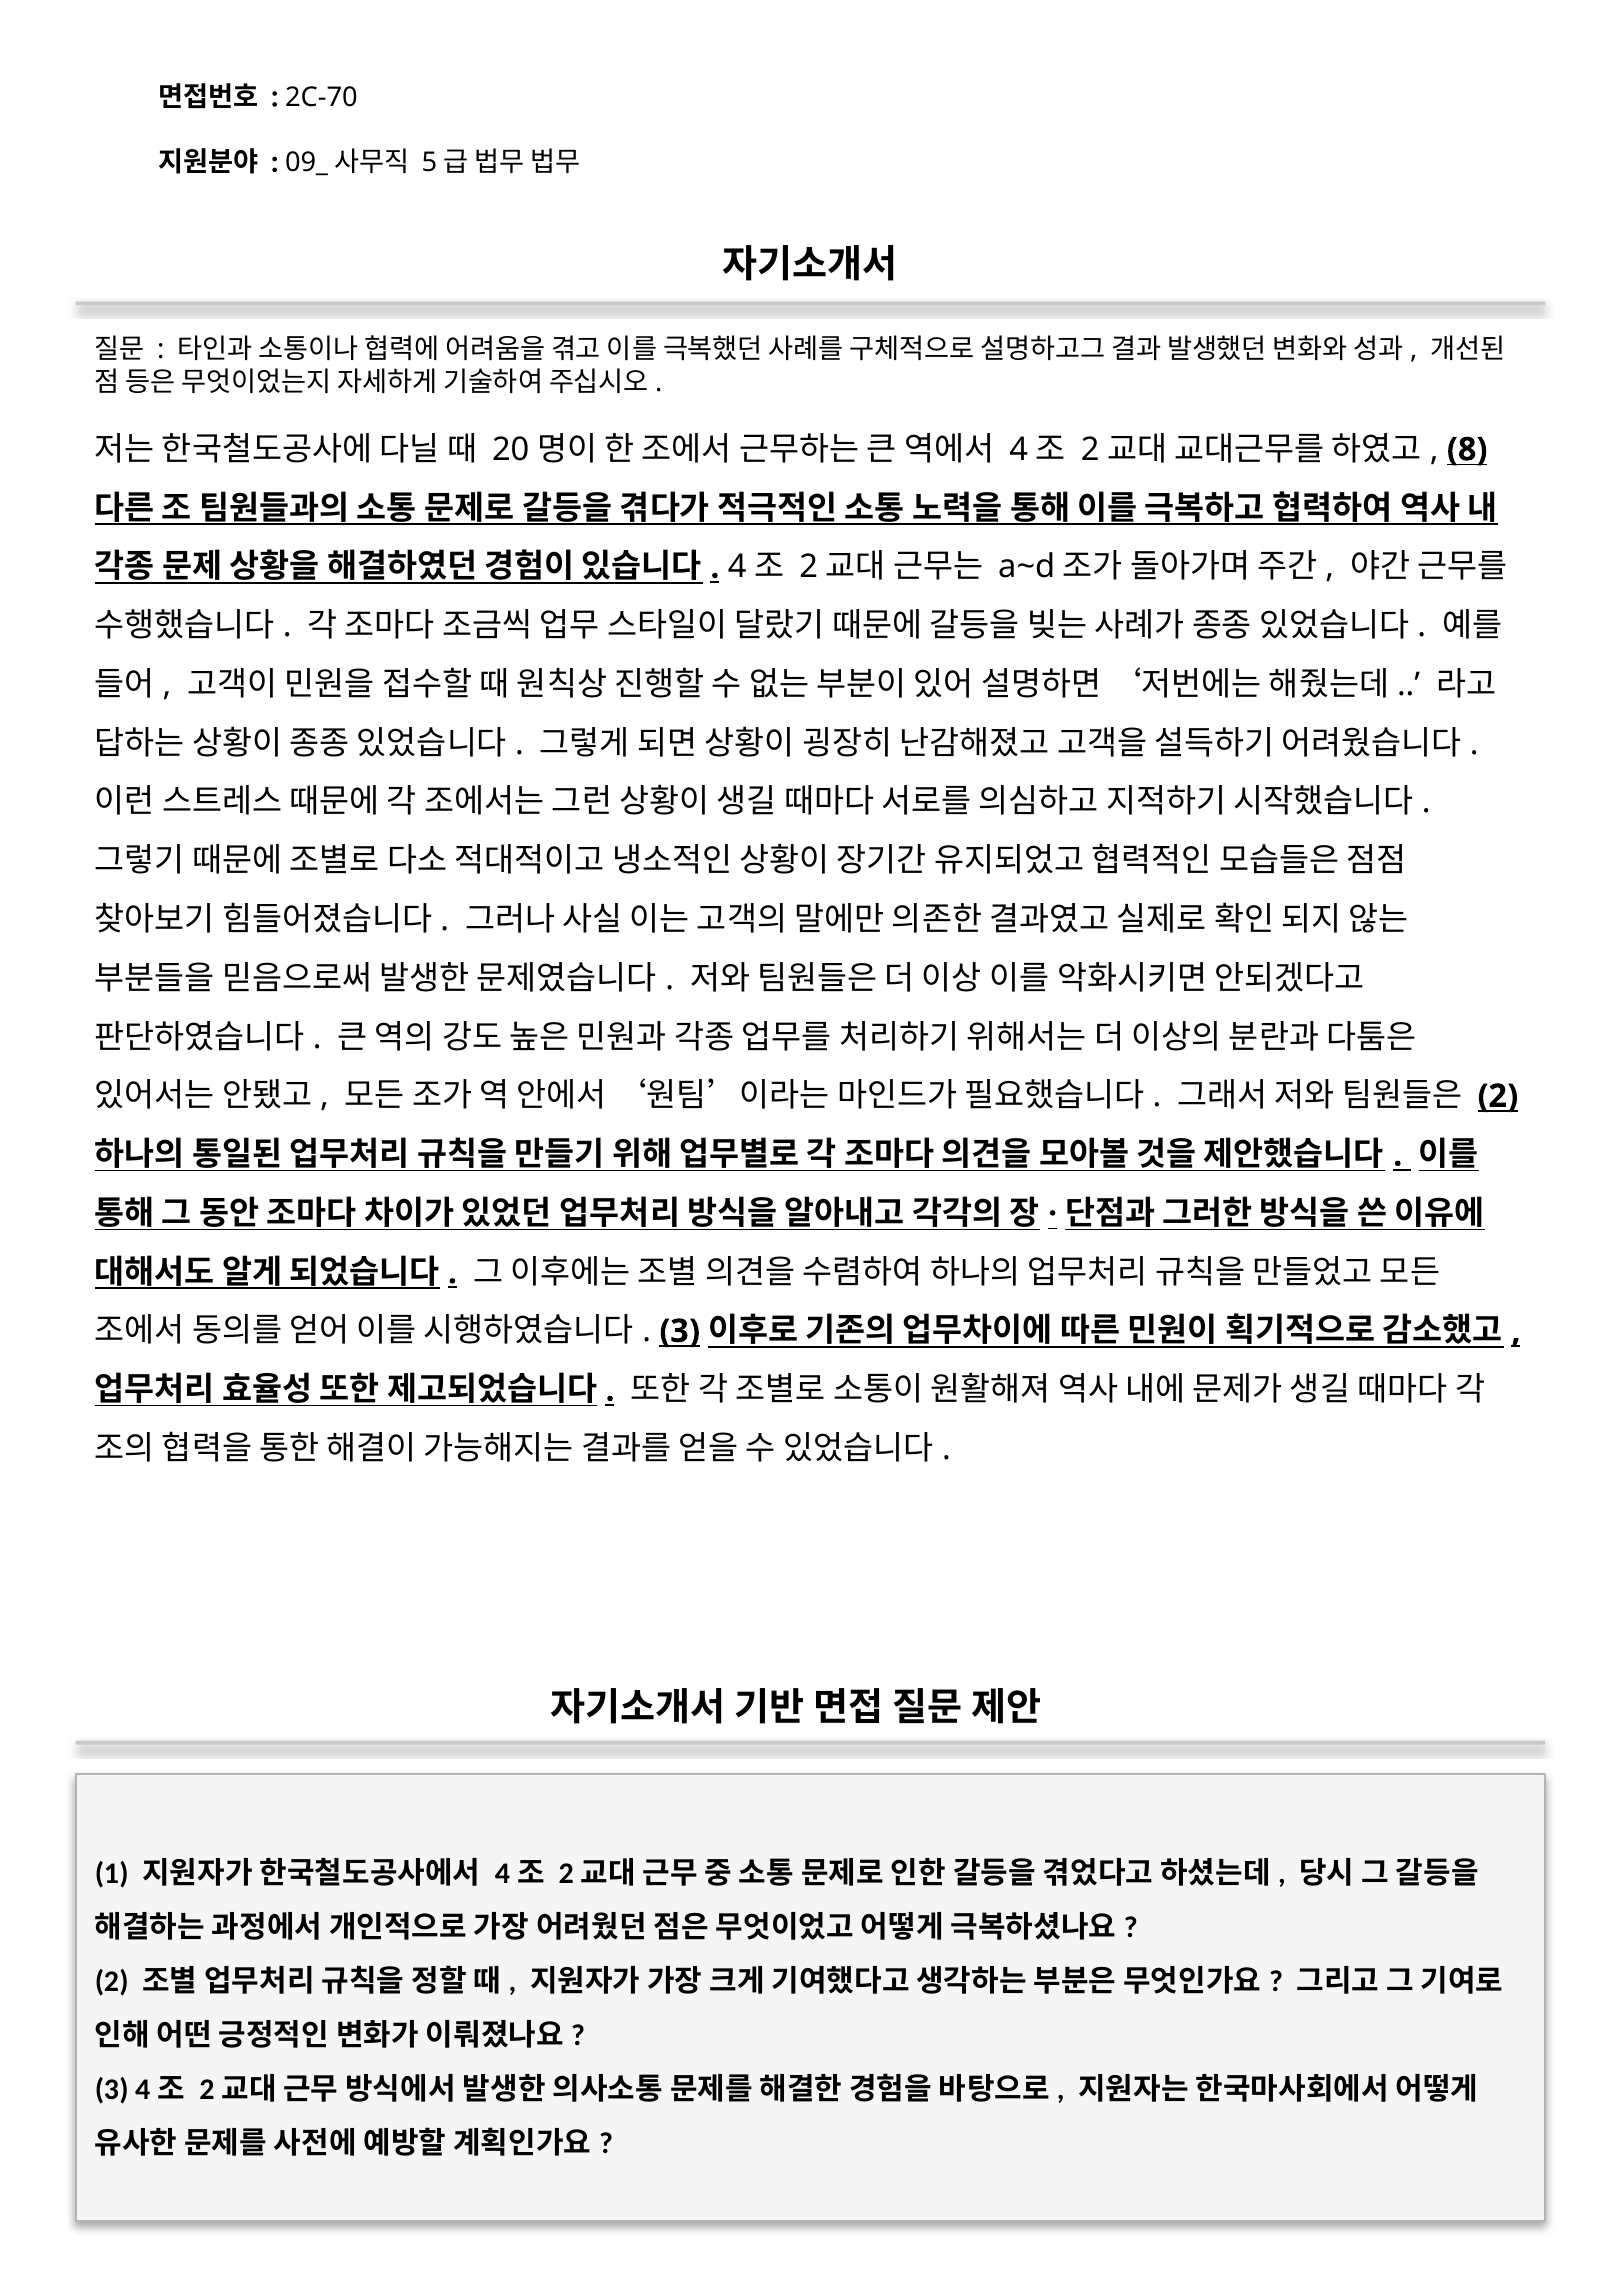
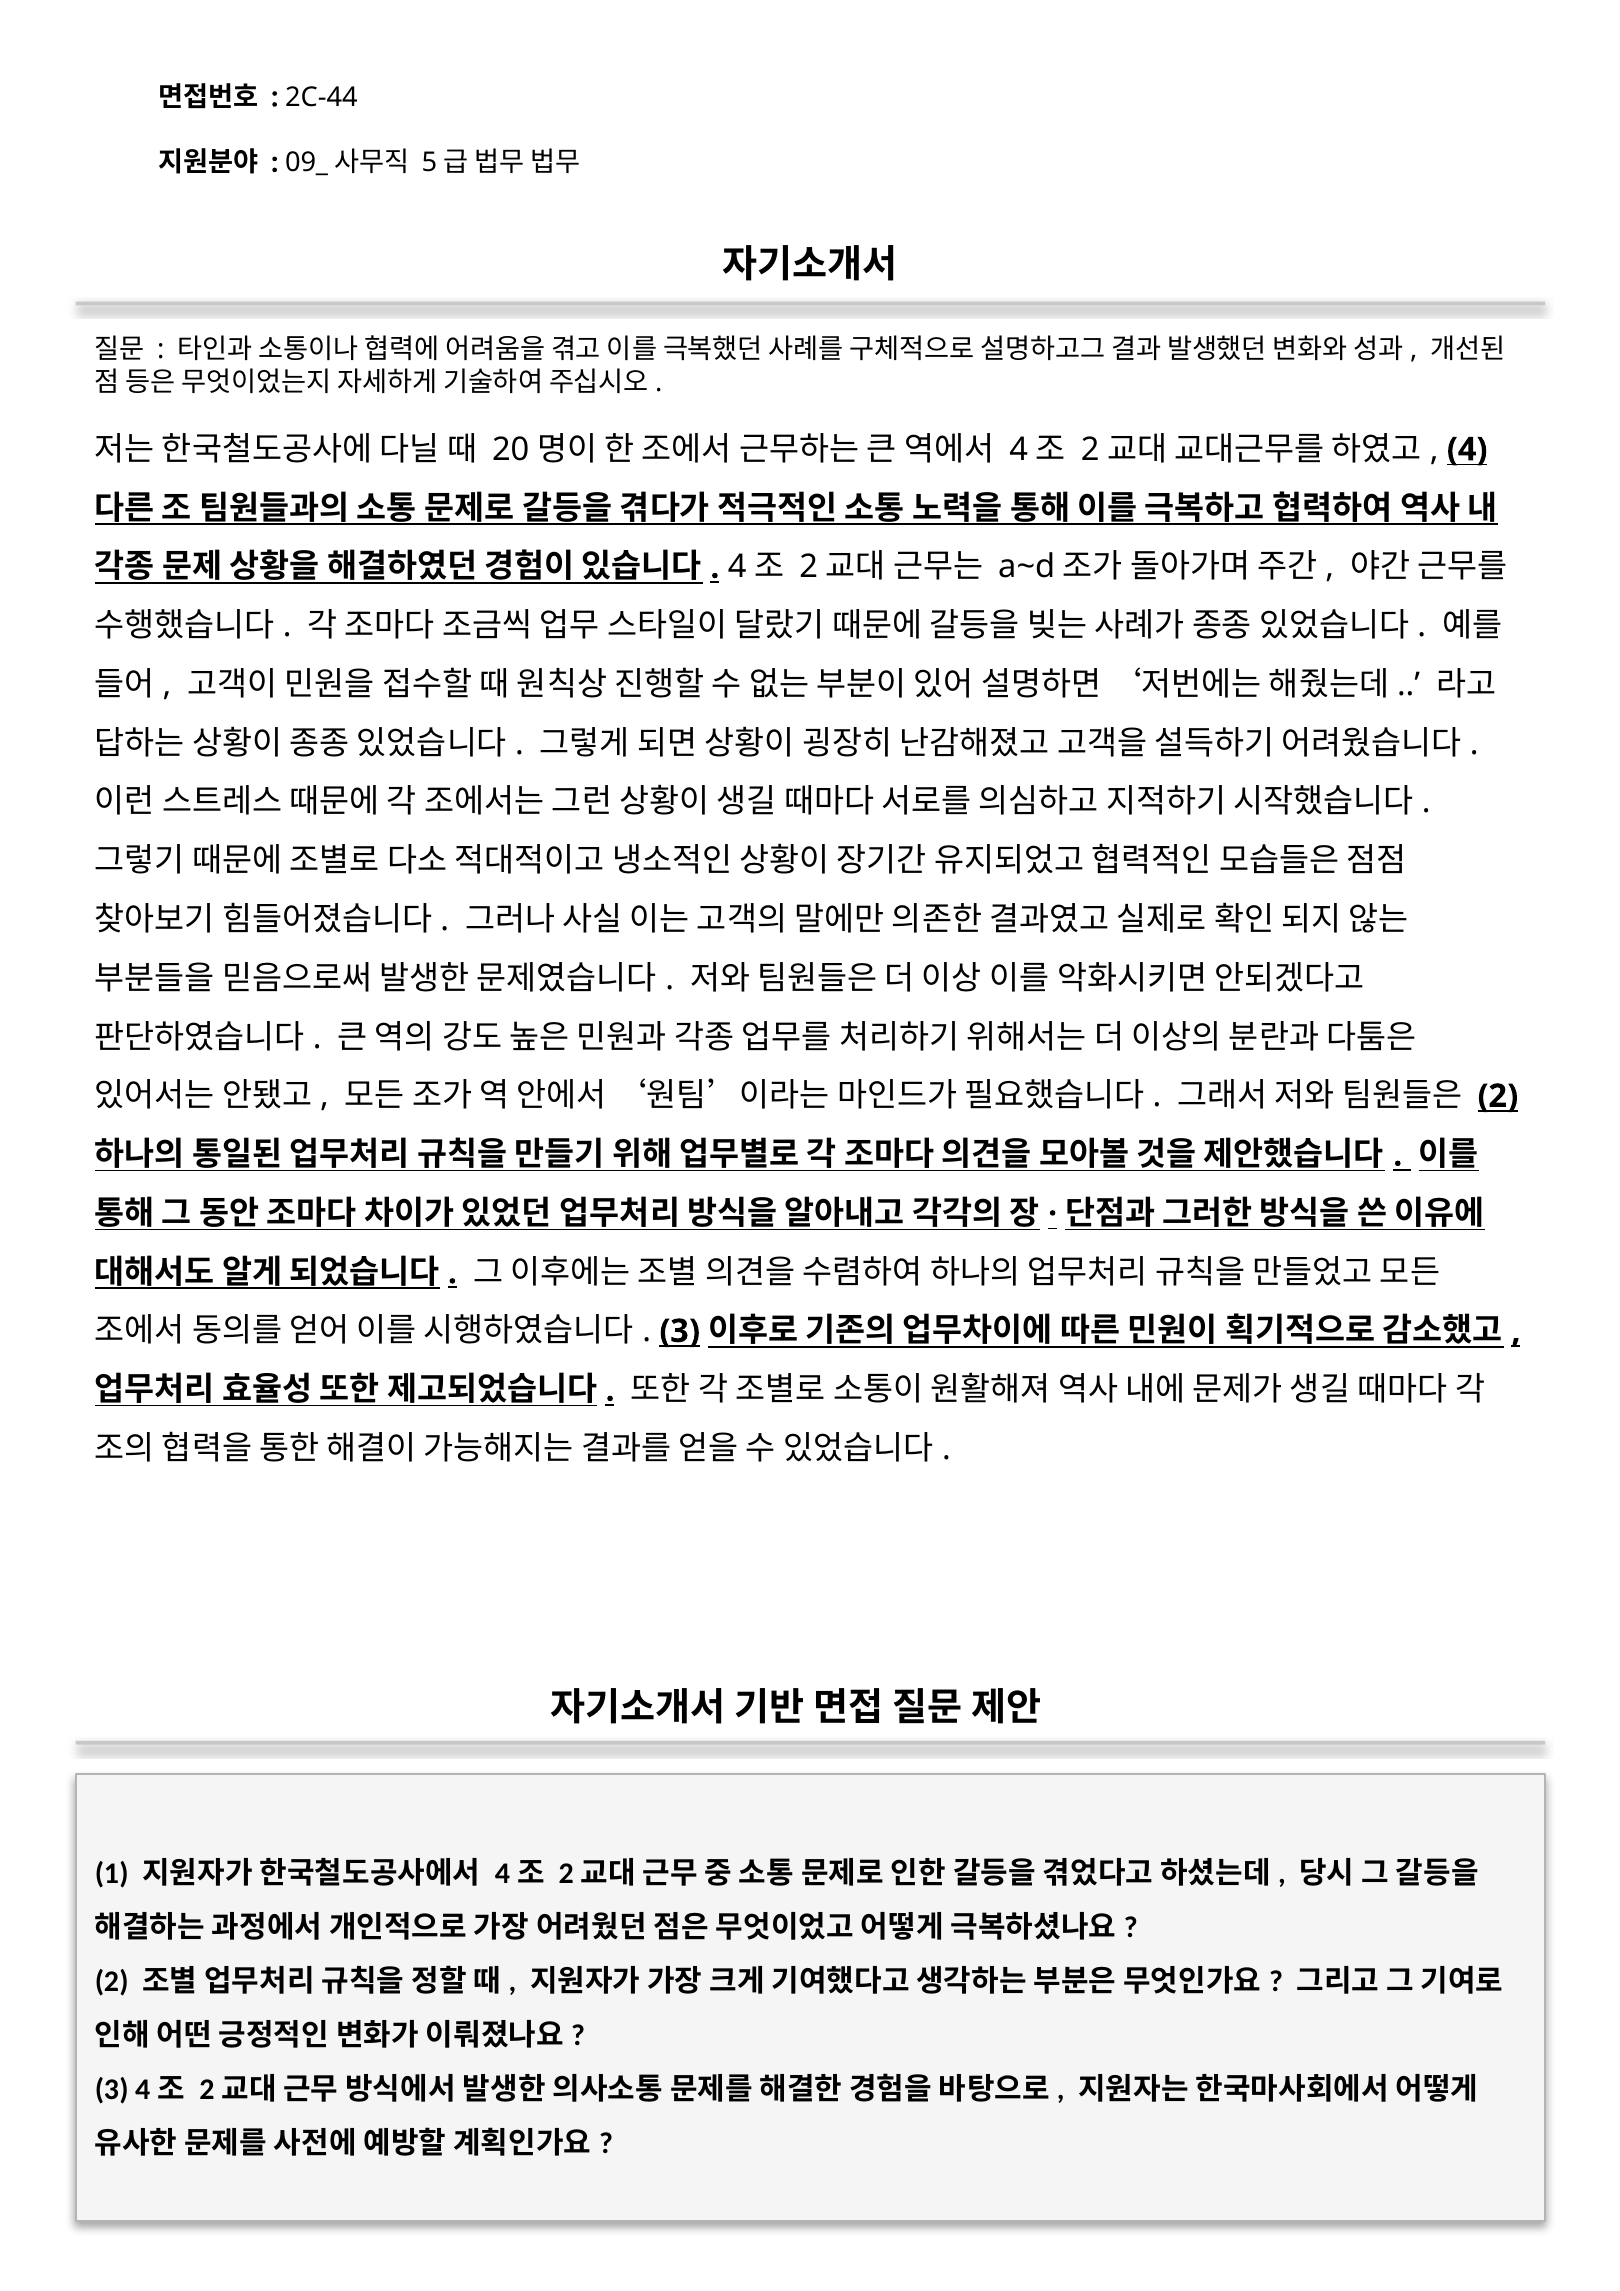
2C-70: 2C-70 -> 2C-44
8: 8 -> 4
